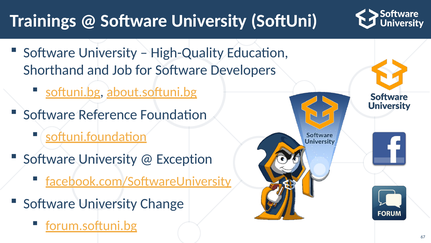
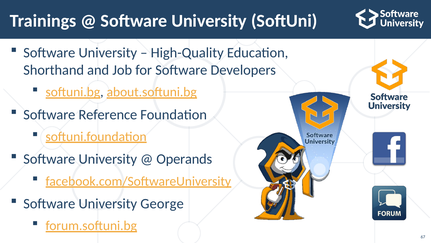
Exception: Exception -> Operands
Change: Change -> George
